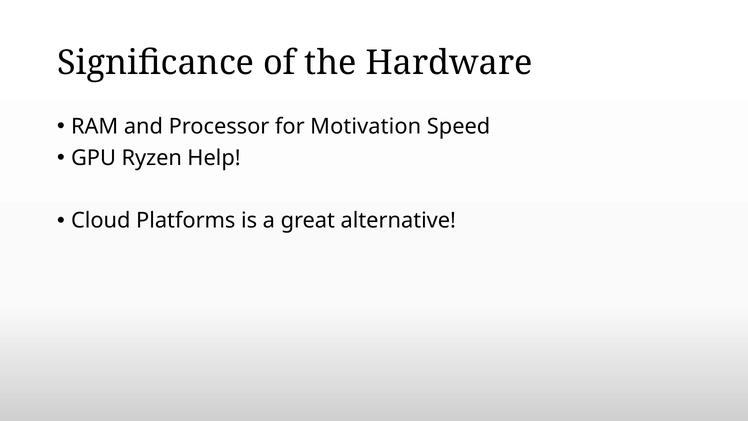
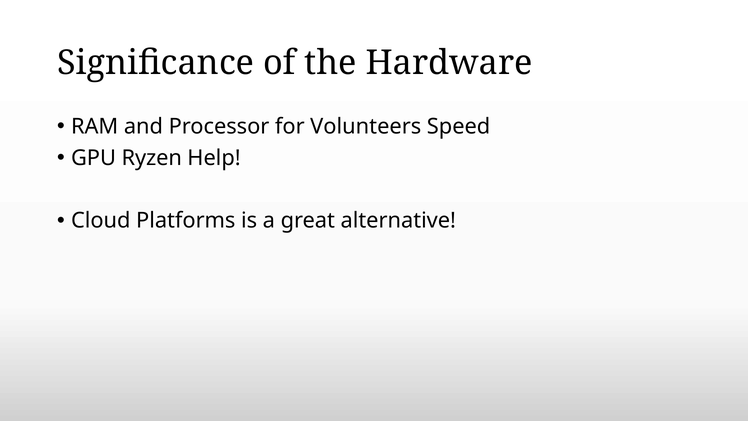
Motivation: Motivation -> Volunteers
